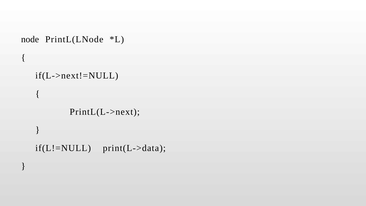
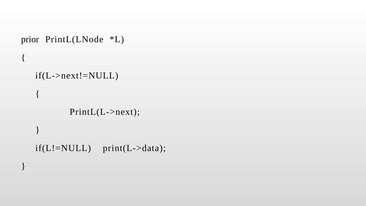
node: node -> prior
